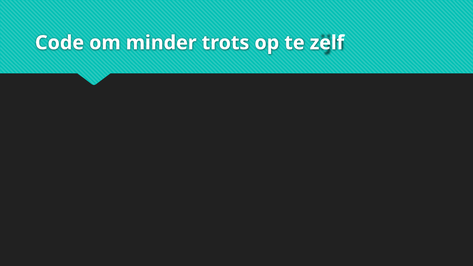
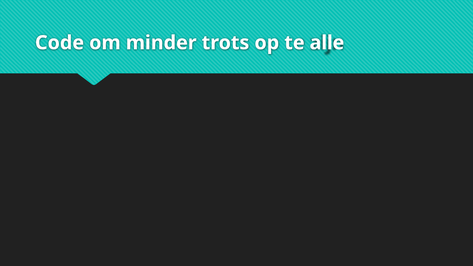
zelf: zelf -> alle
